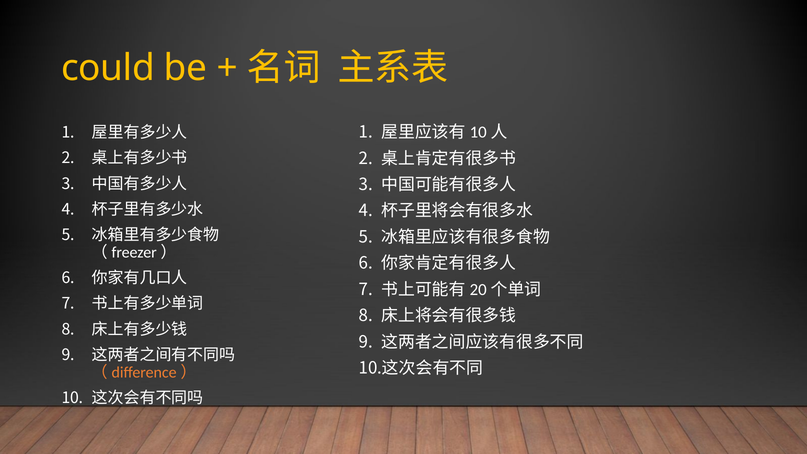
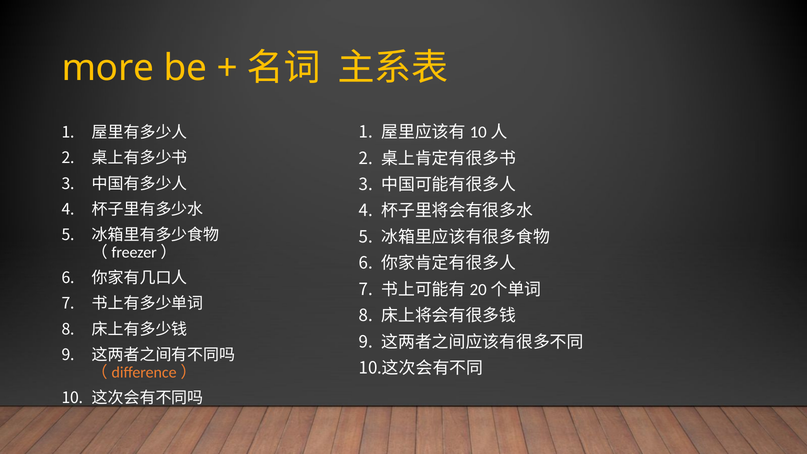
could: could -> more
